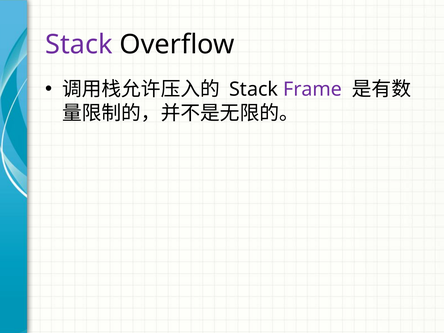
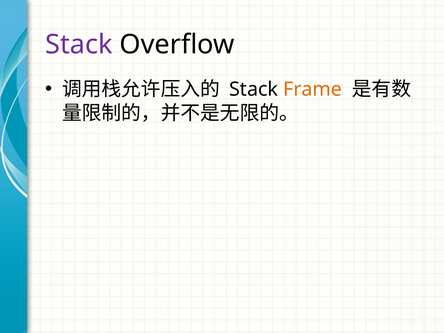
Frame colour: purple -> orange
